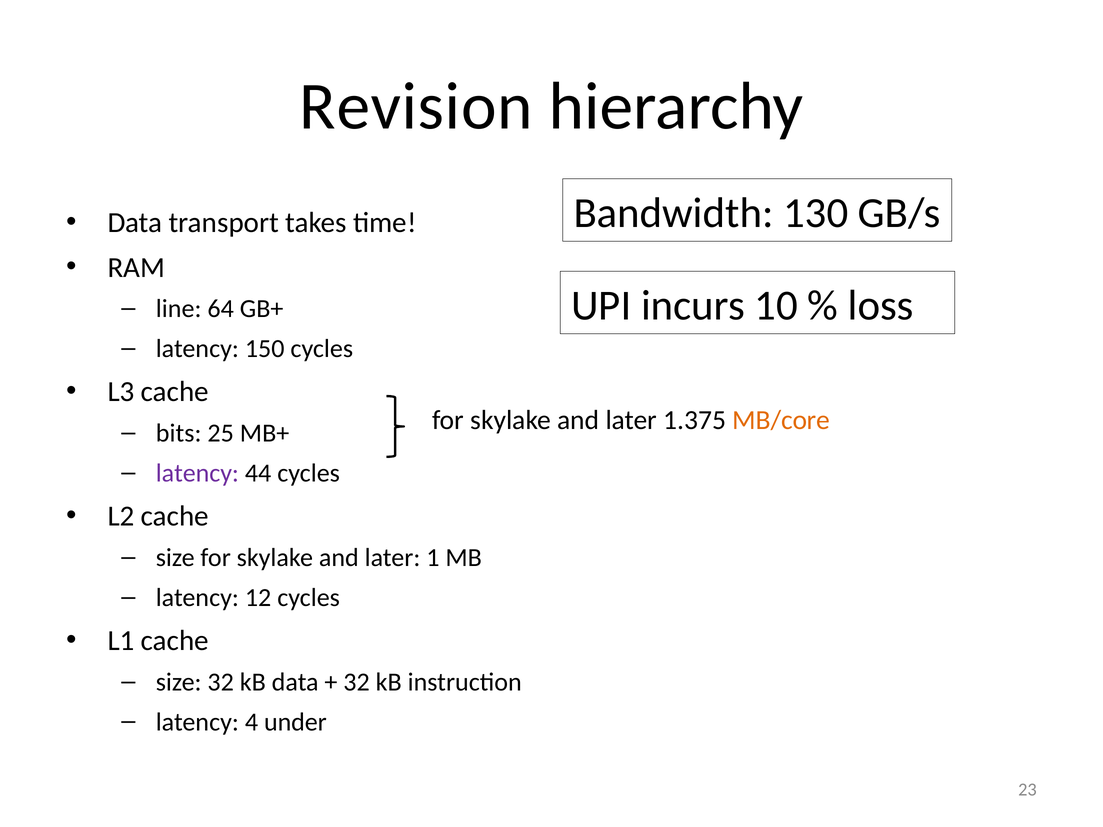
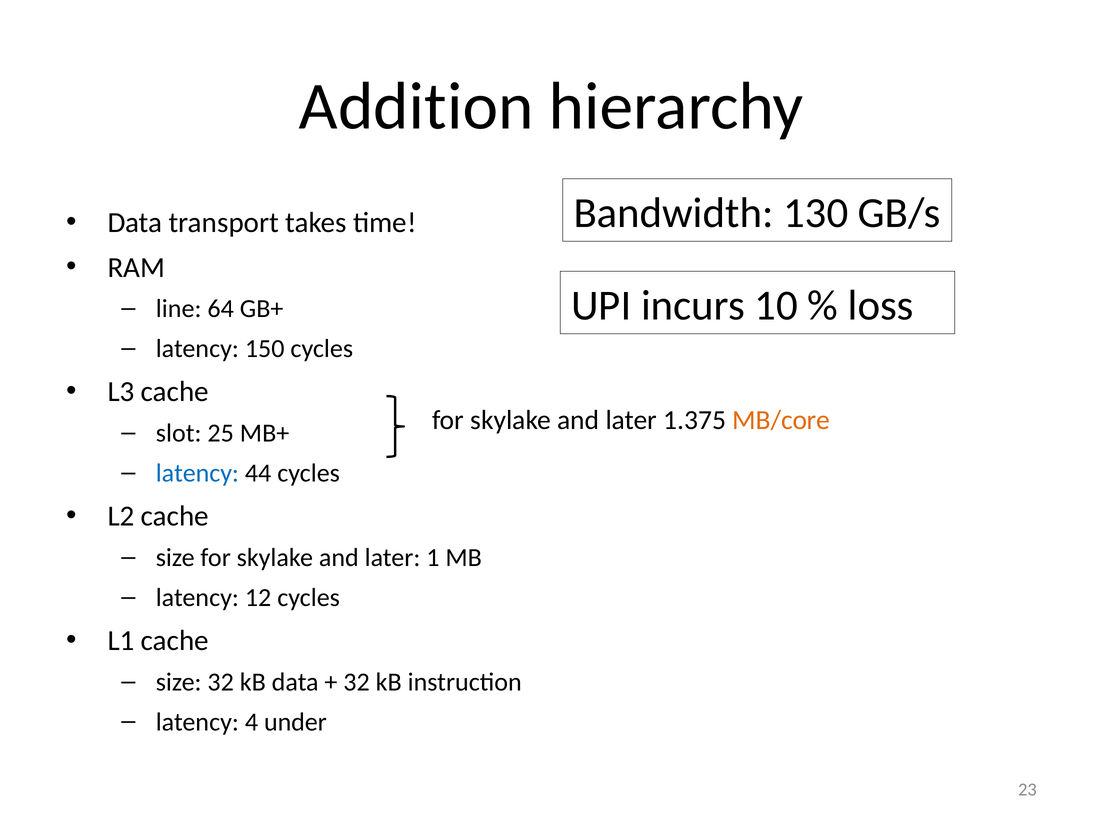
Revision: Revision -> Addition
bits: bits -> slot
latency at (197, 473) colour: purple -> blue
